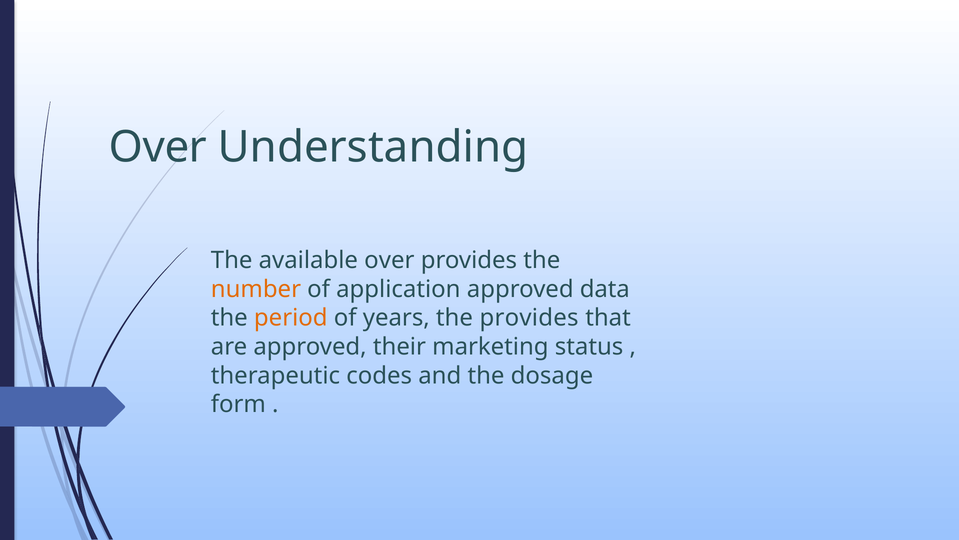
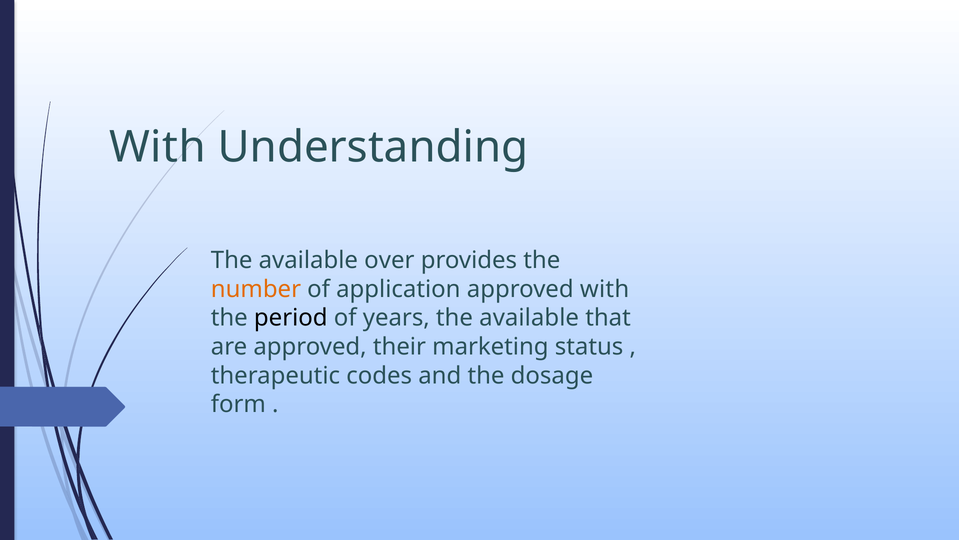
Over at (158, 147): Over -> With
approved data: data -> with
period colour: orange -> black
years the provides: provides -> available
